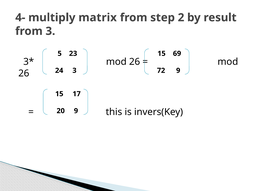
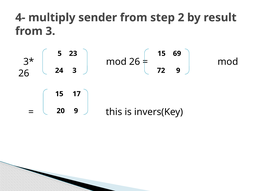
matrix: matrix -> sender
